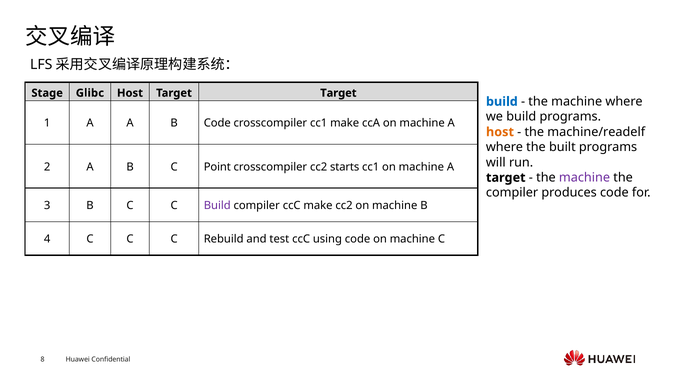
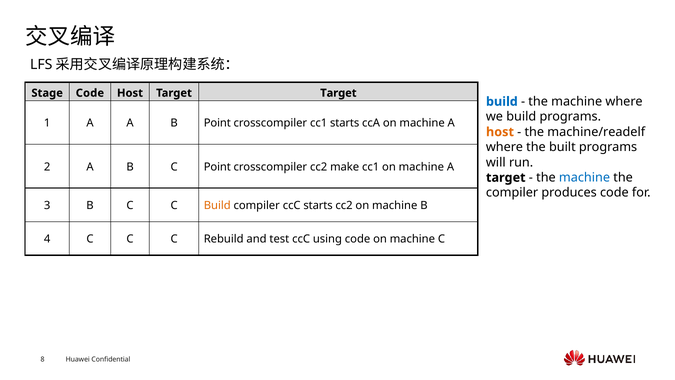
Stage Glibc: Glibc -> Code
B Code: Code -> Point
cc1 make: make -> starts
starts: starts -> make
machine at (584, 177) colour: purple -> blue
Build at (217, 205) colour: purple -> orange
ccC make: make -> starts
